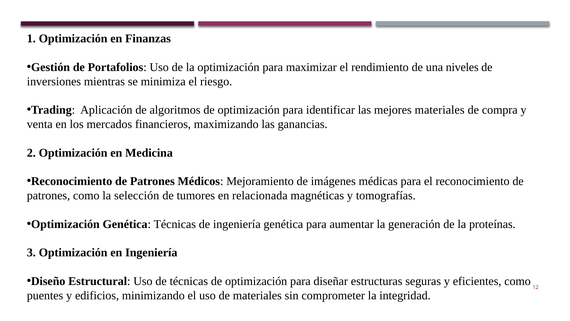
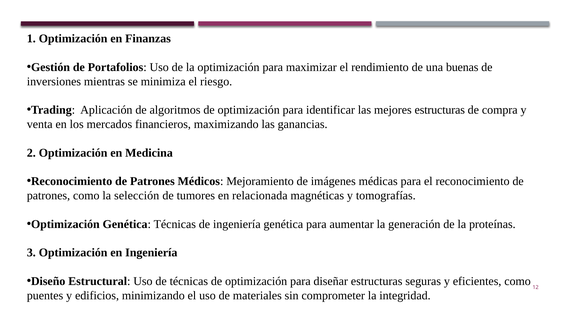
niveles: niveles -> buenas
mejores materiales: materiales -> estructuras
